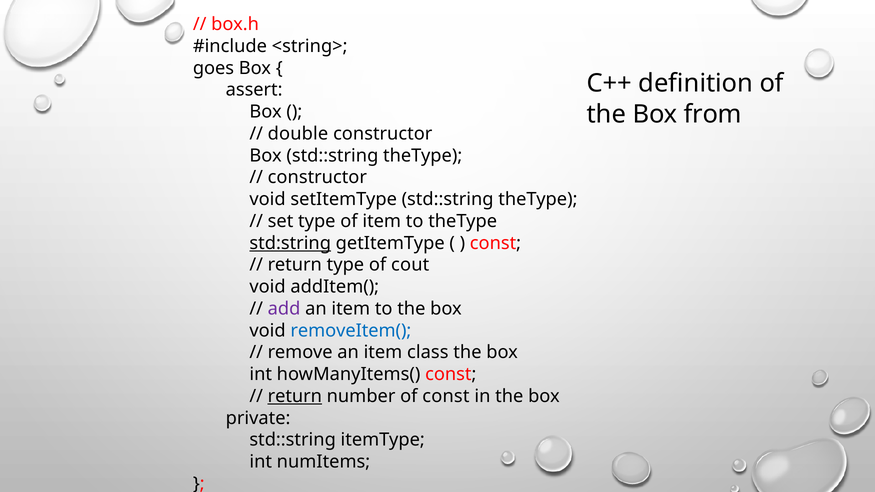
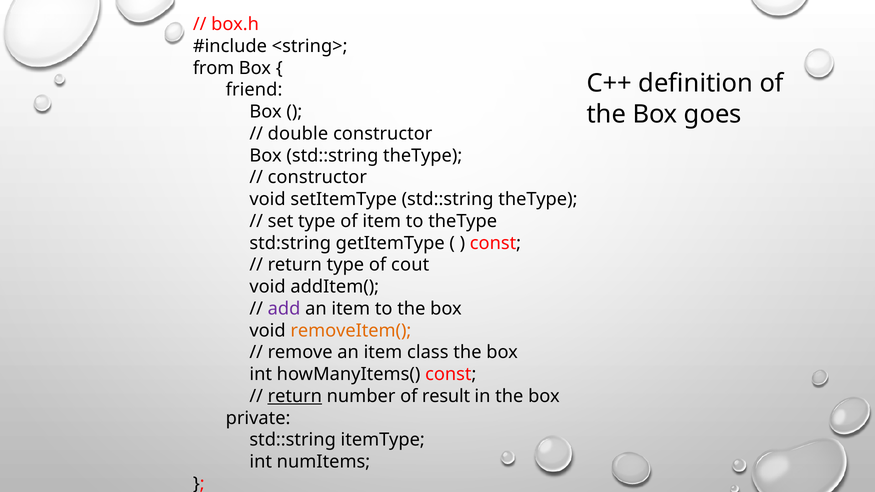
goes: goes -> from
assert: assert -> friend
from: from -> goes
std:string underline: present -> none
removeItem( colour: blue -> orange
of const: const -> result
